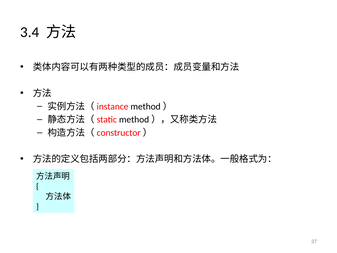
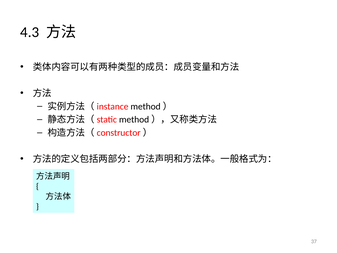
3.4: 3.4 -> 4.3
